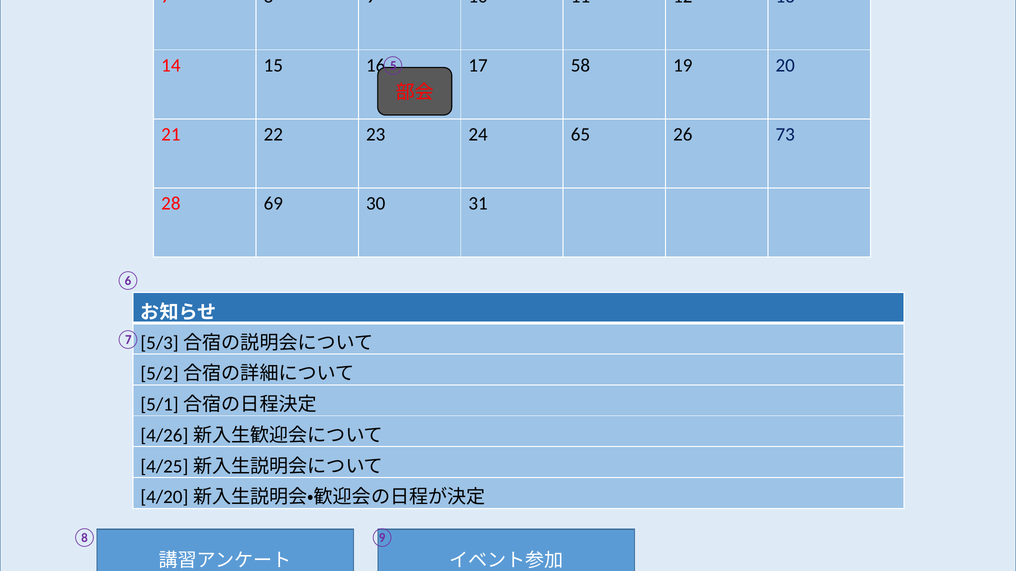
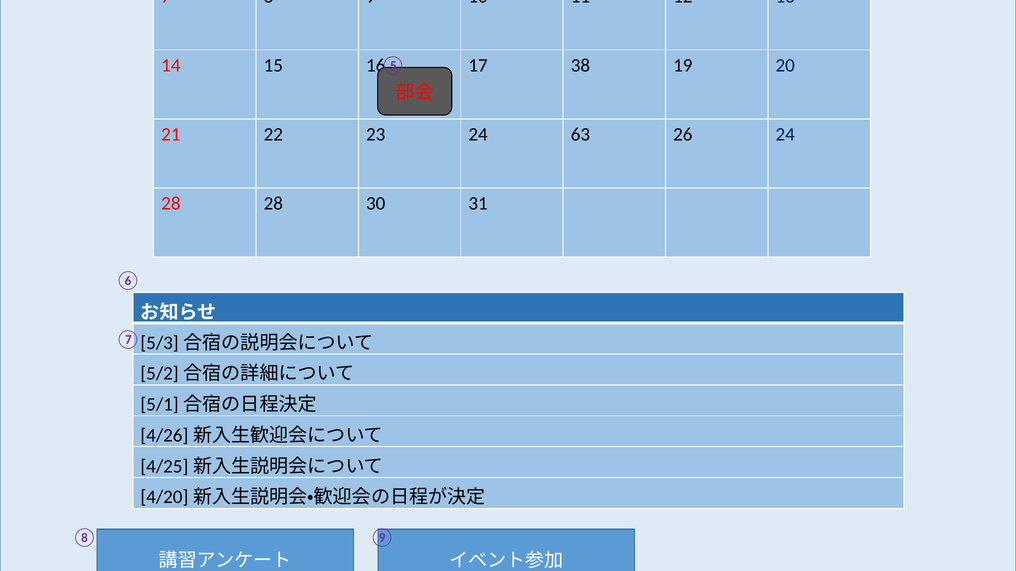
58: 58 -> 38
65: 65 -> 63
26 73: 73 -> 24
28 69: 69 -> 28
